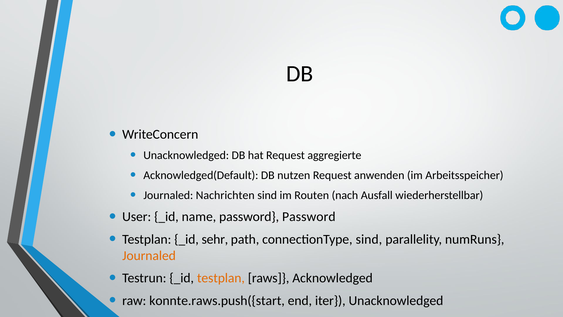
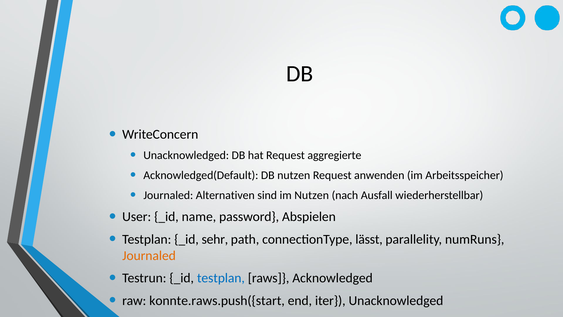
Nachrichten: Nachrichten -> Alternativen
im Routen: Routen -> Nutzen
password Password: Password -> Abspielen
connectionType sind: sind -> lässt
testplan at (221, 278) colour: orange -> blue
